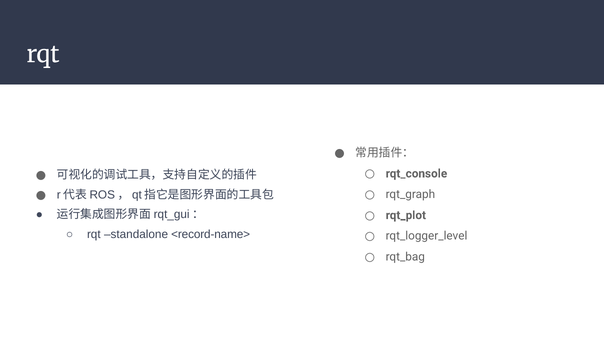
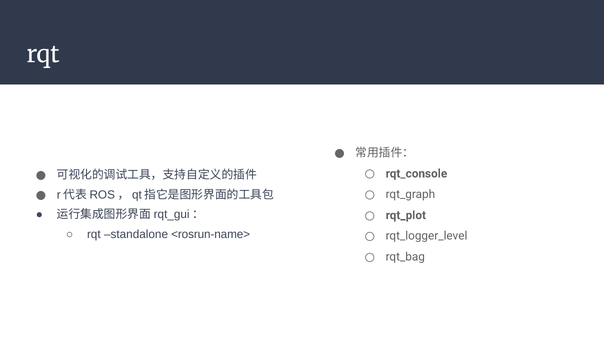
<record-name>: <record-name> -> <rosrun-name>
